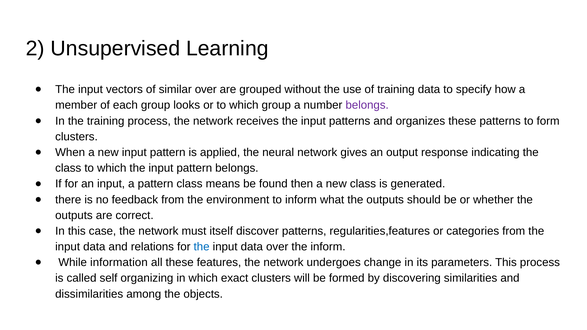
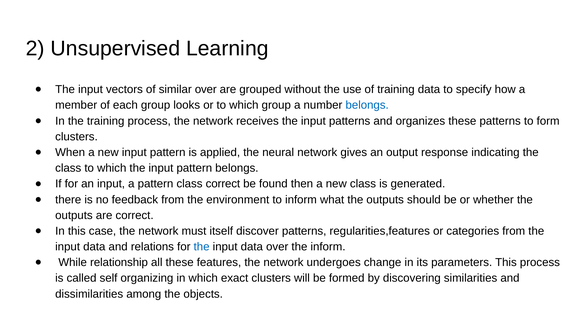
belongs at (367, 105) colour: purple -> blue
class means: means -> correct
information: information -> relationship
